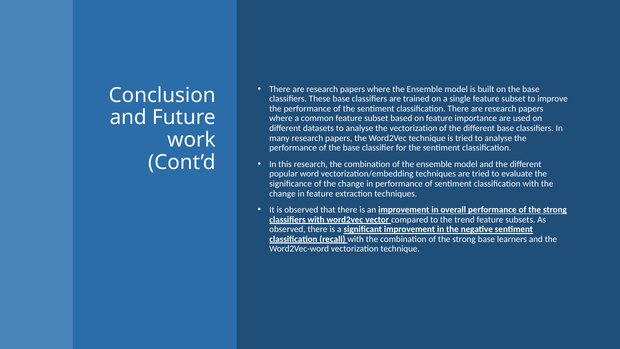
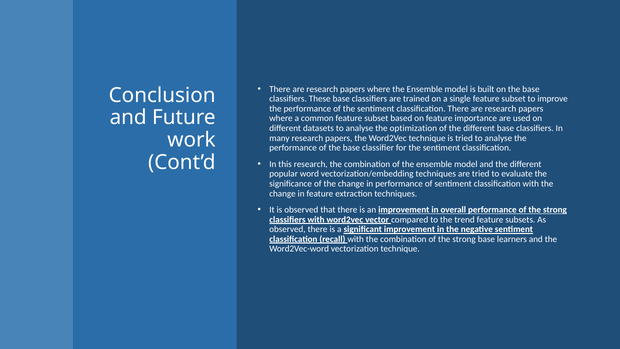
the vectorization: vectorization -> optimization
